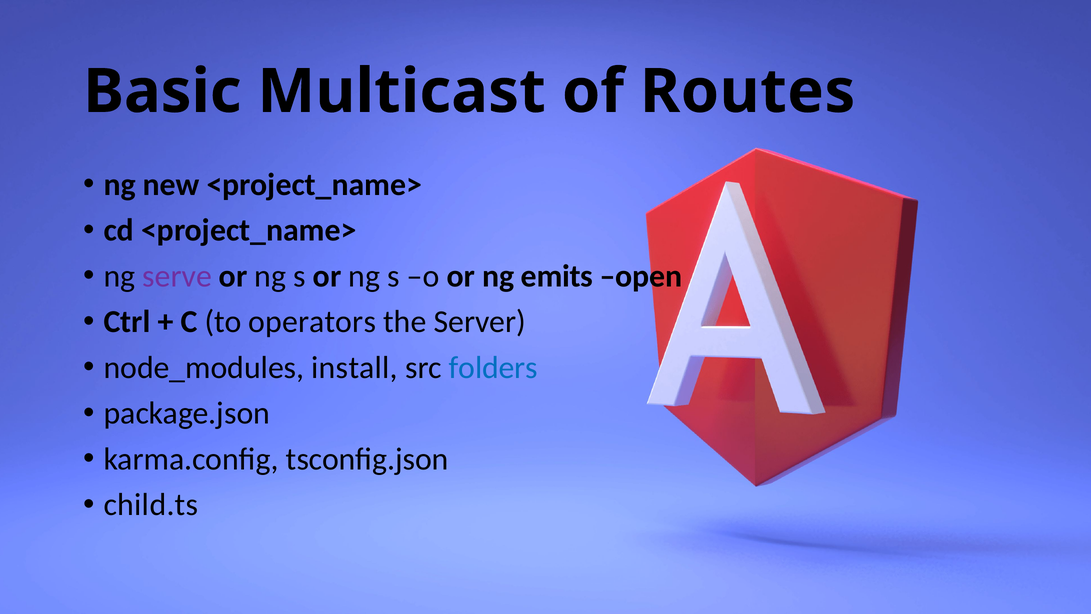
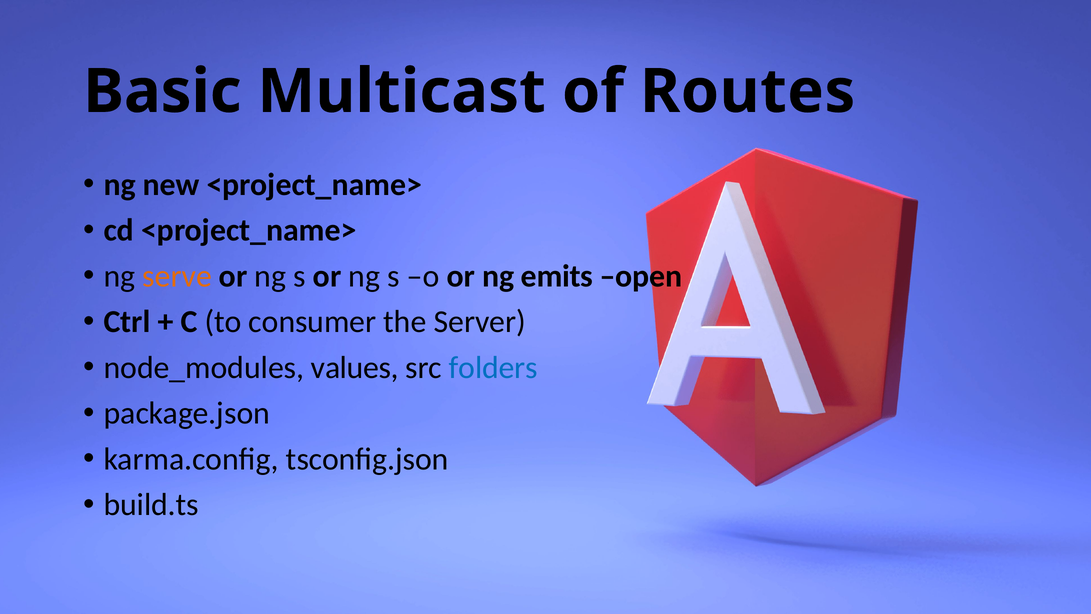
serve colour: purple -> orange
operators: operators -> consumer
install: install -> values
child.ts: child.ts -> build.ts
